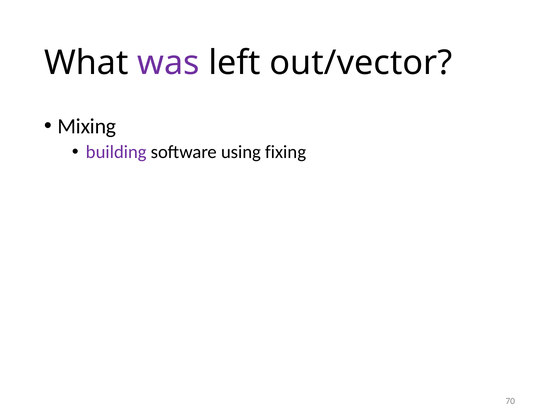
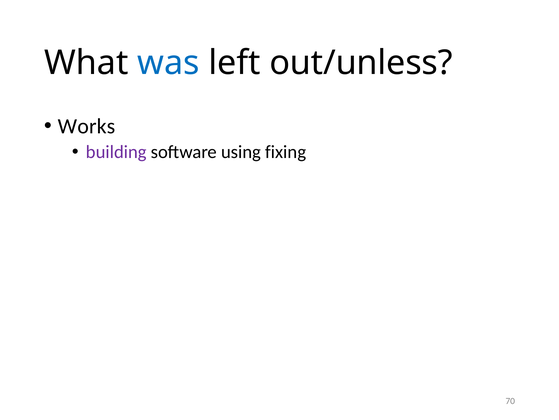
was colour: purple -> blue
out/vector: out/vector -> out/unless
Mixing: Mixing -> Works
